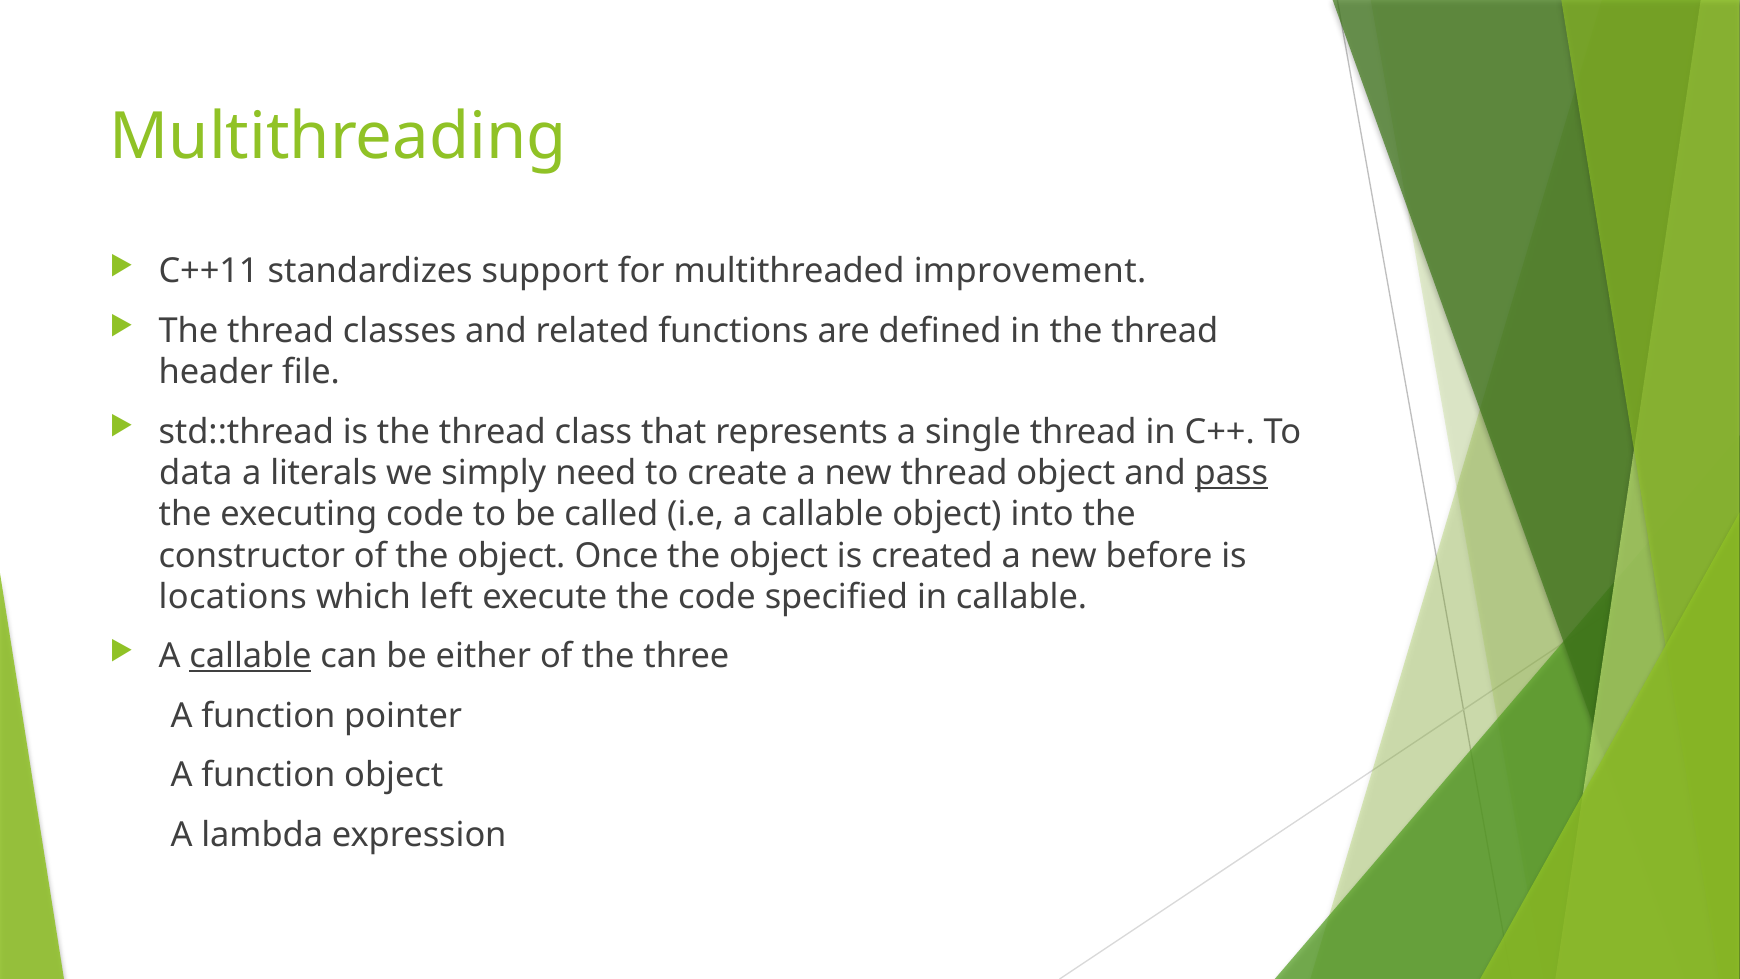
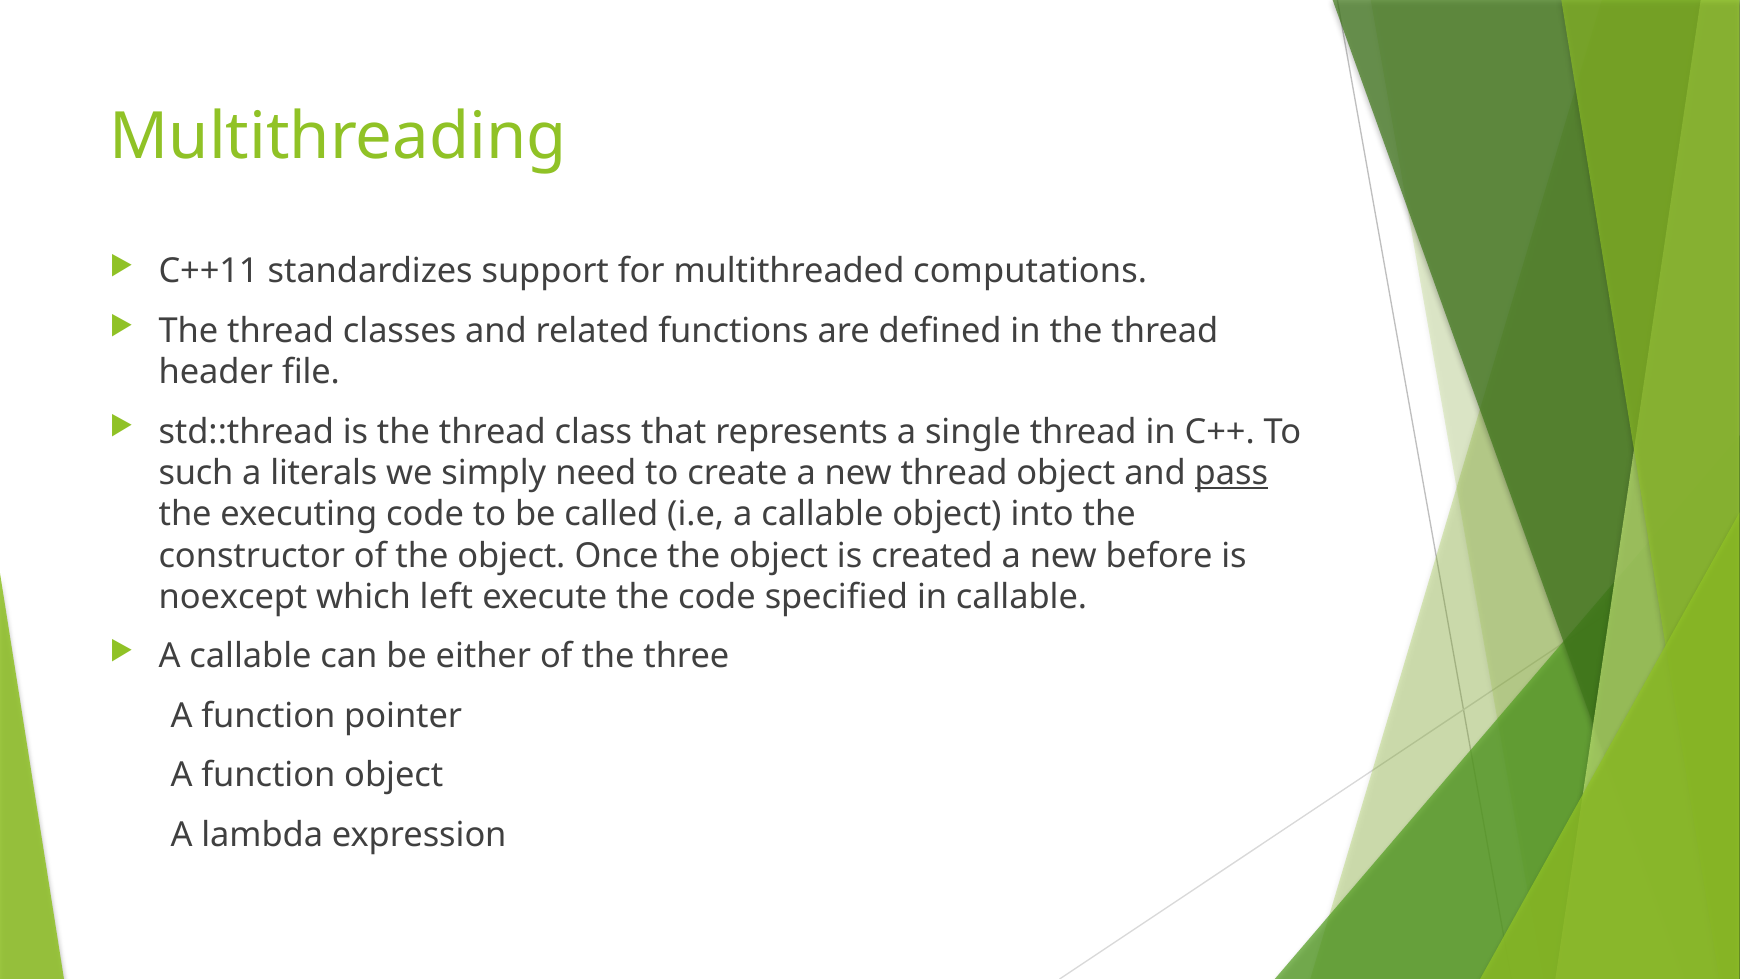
improvement: improvement -> computations
data: data -> such
locations: locations -> noexcept
callable at (251, 656) underline: present -> none
